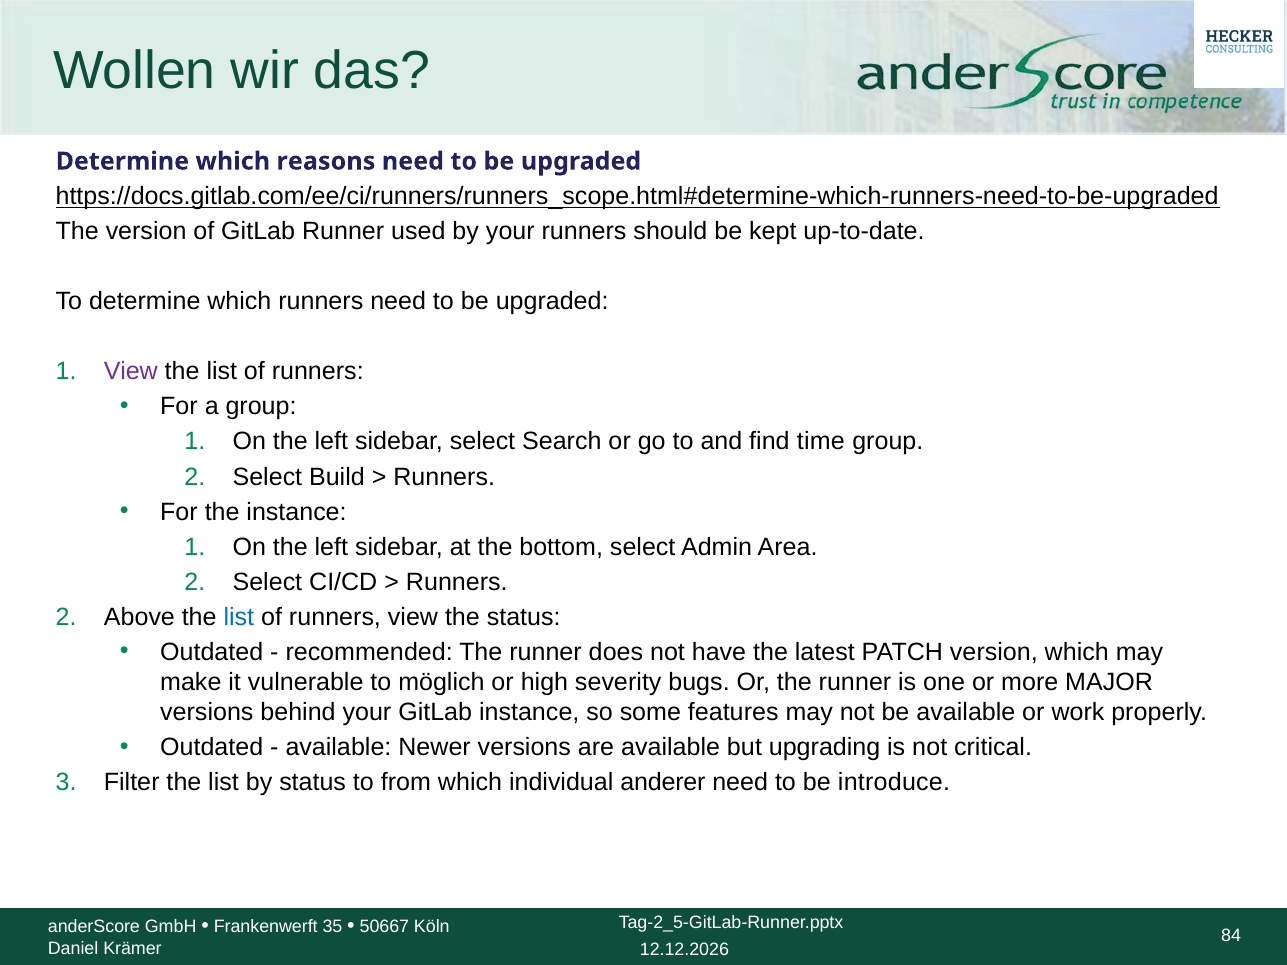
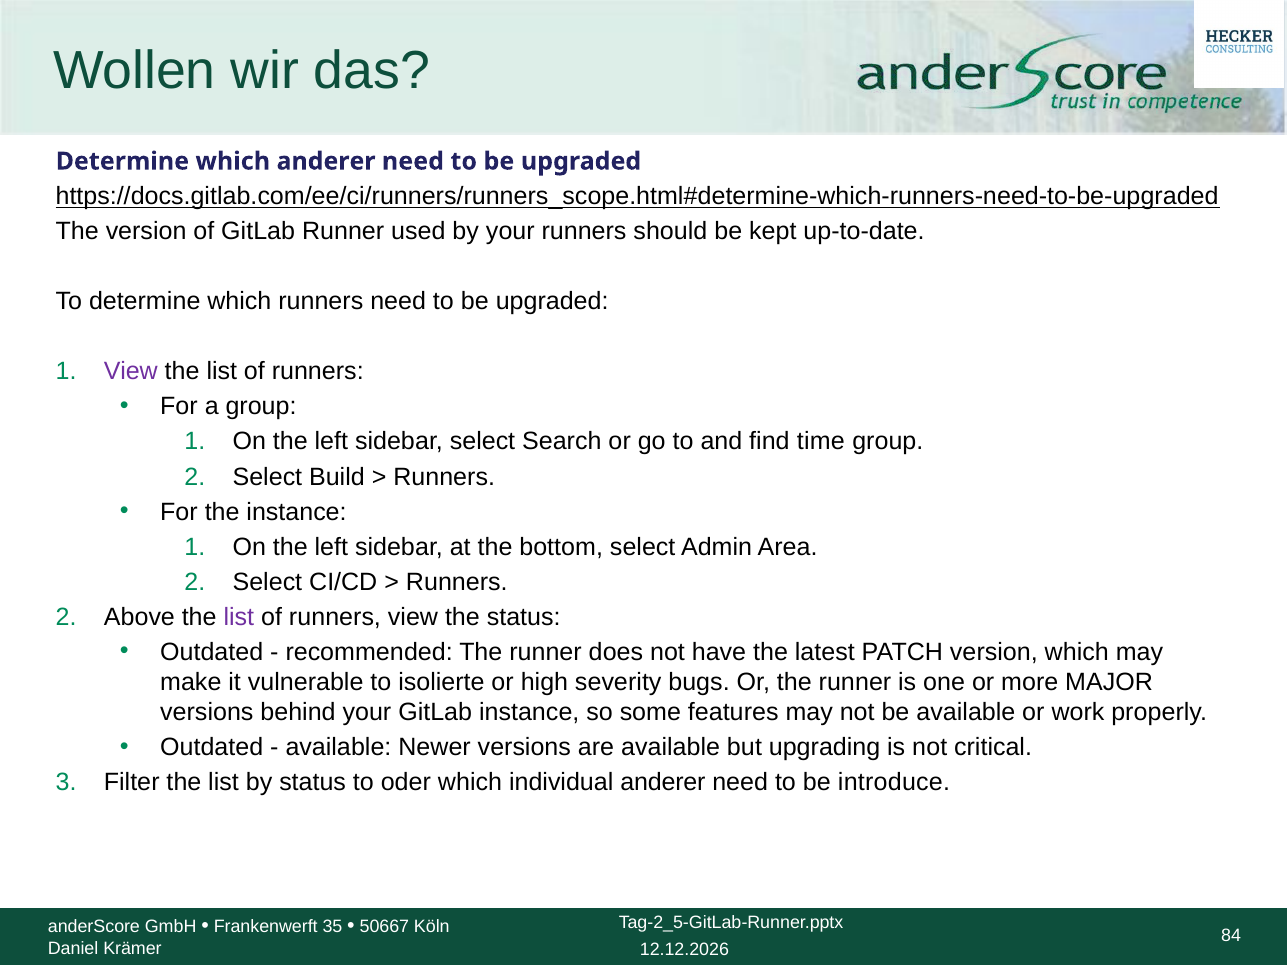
which reasons: reasons -> anderer
list at (239, 617) colour: blue -> purple
möglich: möglich -> isolierte
from: from -> oder
